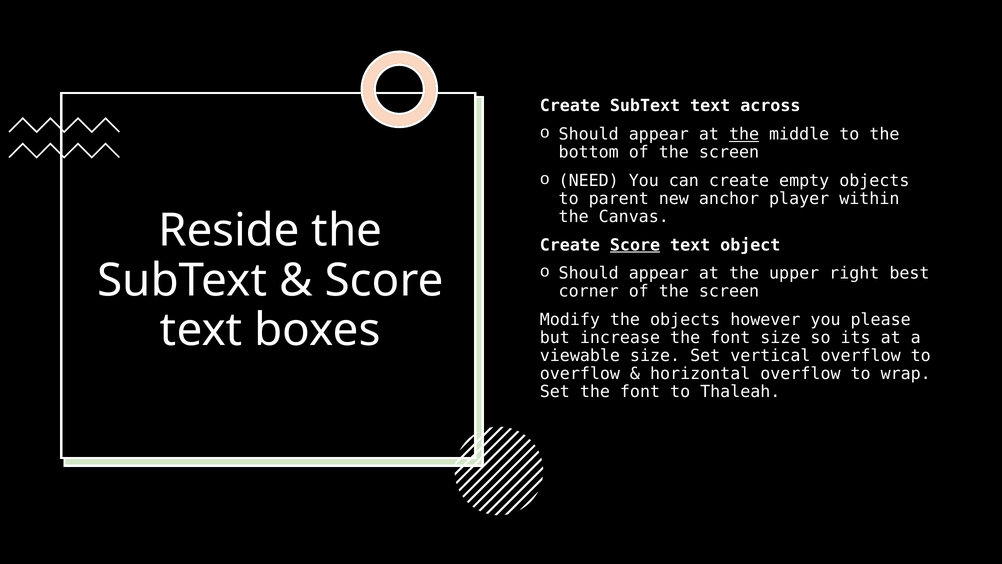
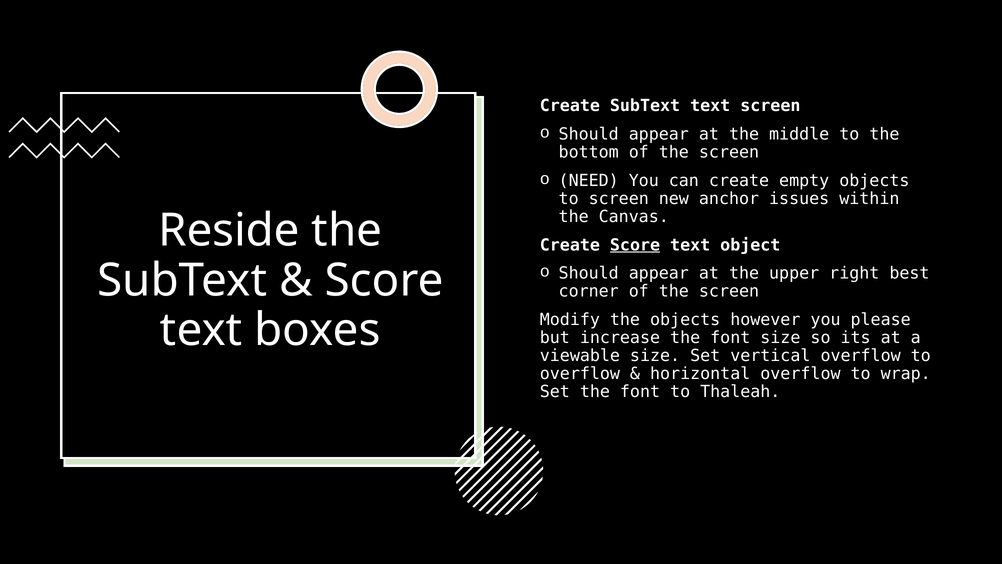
text across: across -> screen
the at (744, 134) underline: present -> none
to parent: parent -> screen
player: player -> issues
